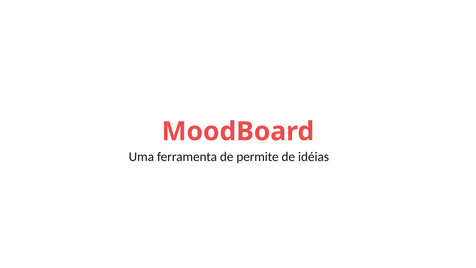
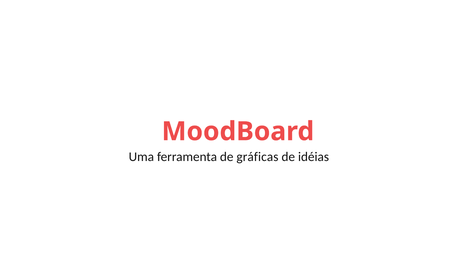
permite: permite -> gráficas
